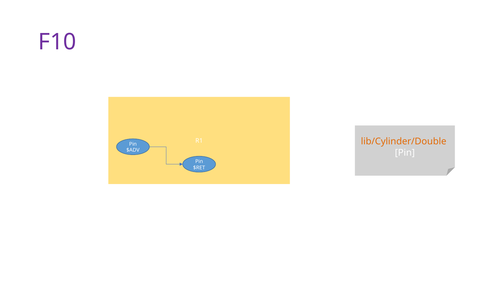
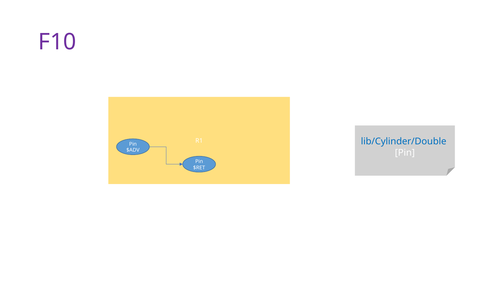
lib/Cylinder/Double colour: orange -> blue
